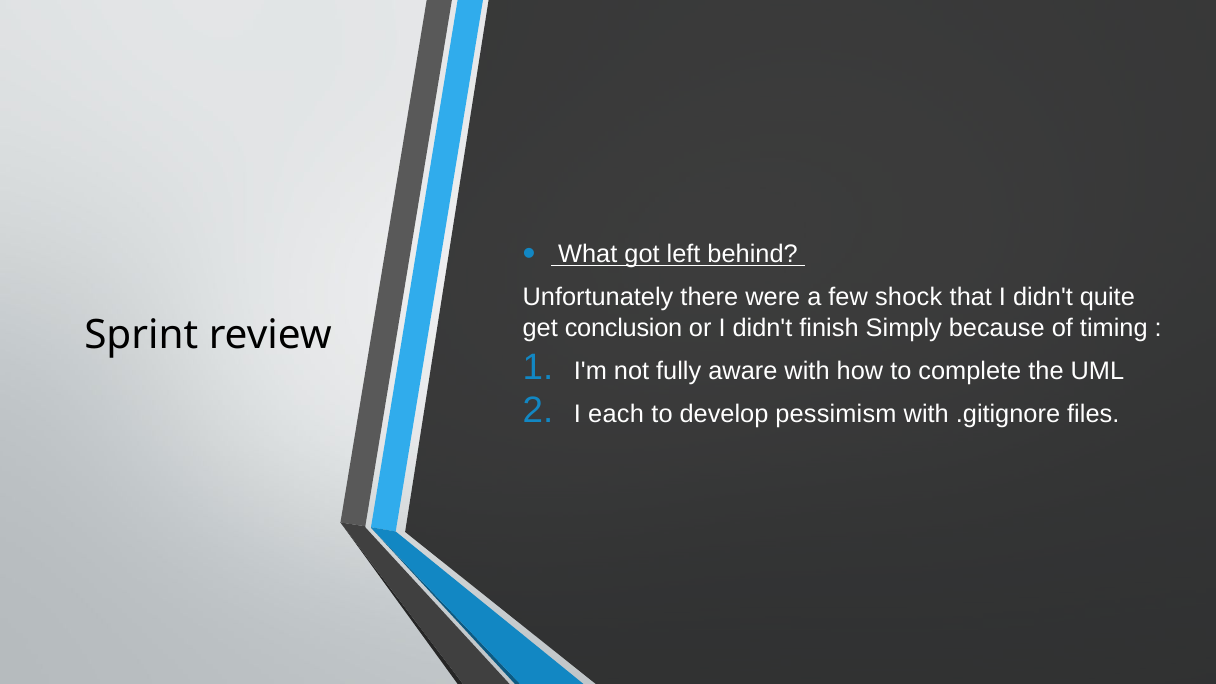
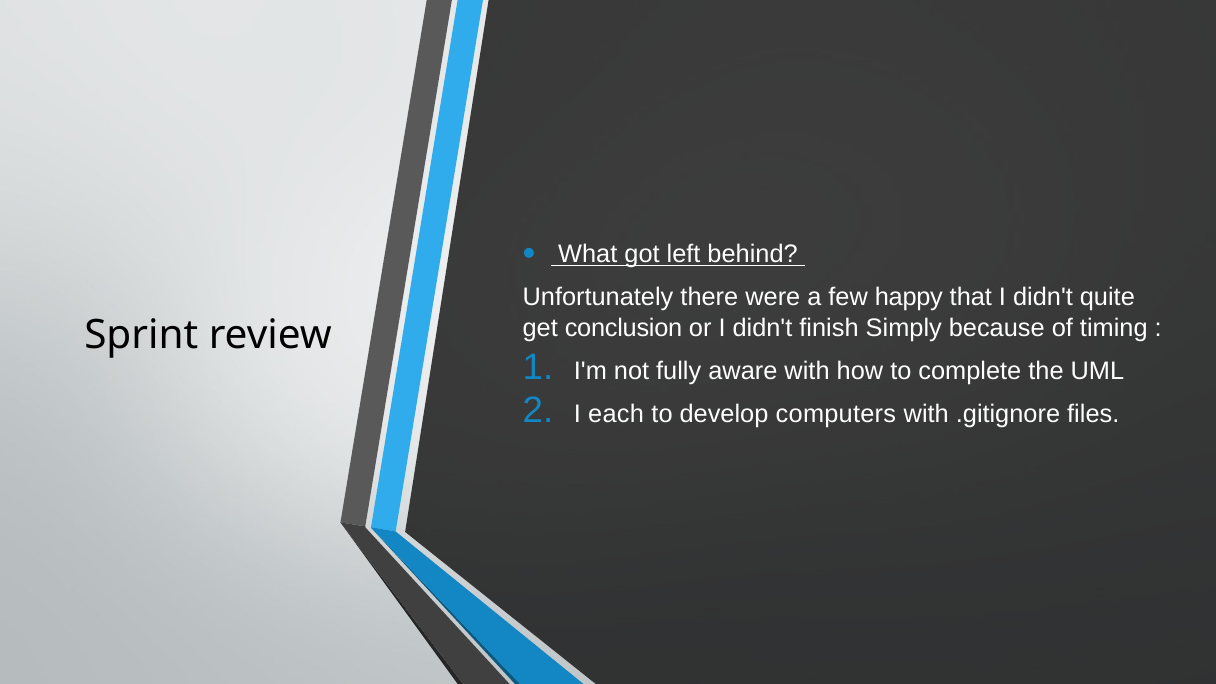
shock: shock -> happy
pessimism: pessimism -> computers
